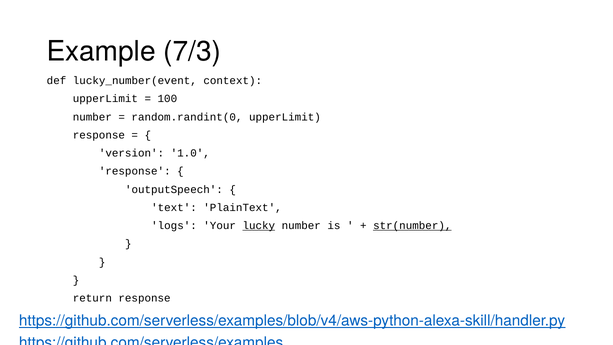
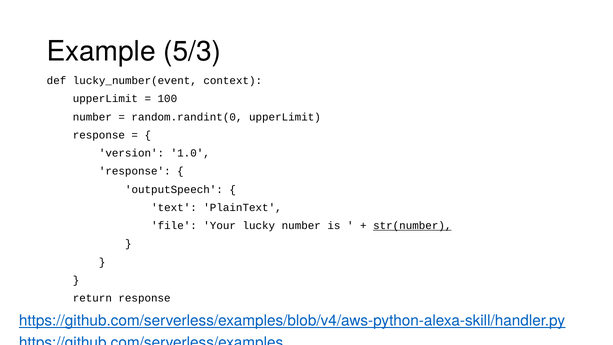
7/3: 7/3 -> 5/3
logs: logs -> file
lucky underline: present -> none
